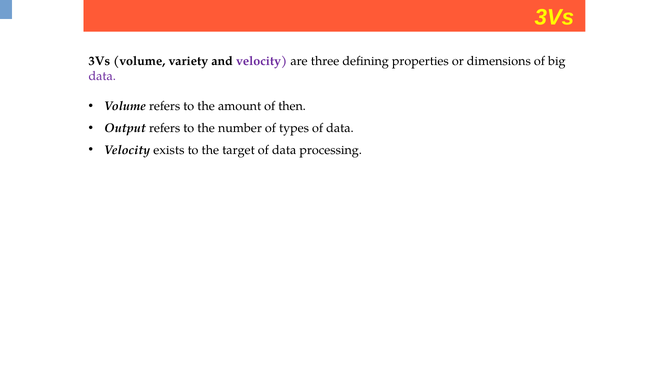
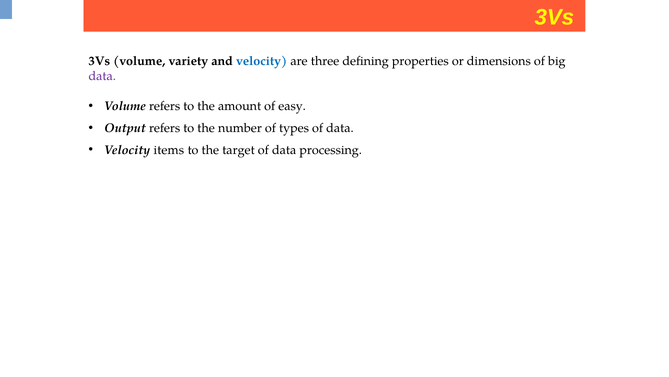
velocity at (262, 61) colour: purple -> blue
then: then -> easy
exists: exists -> items
